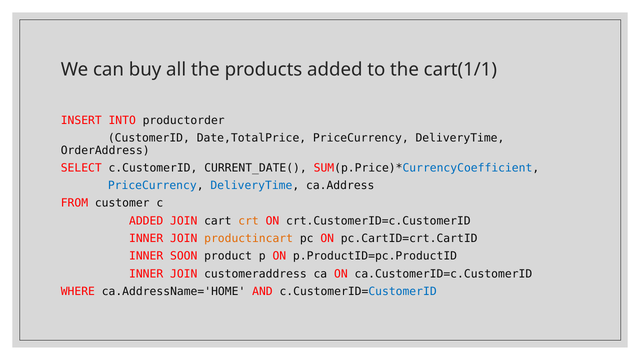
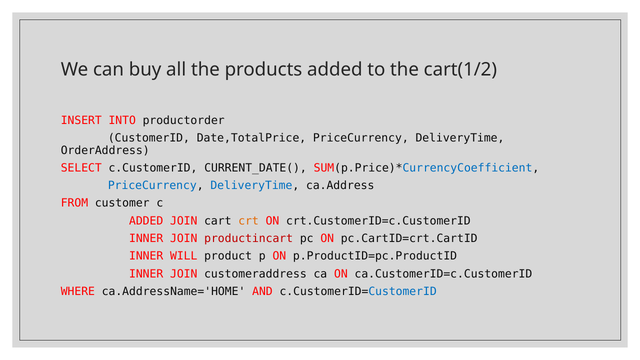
cart(1/1: cart(1/1 -> cart(1/2
productincart colour: orange -> red
SOON: SOON -> WILL
